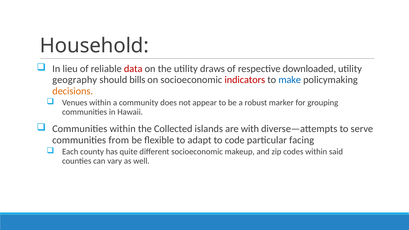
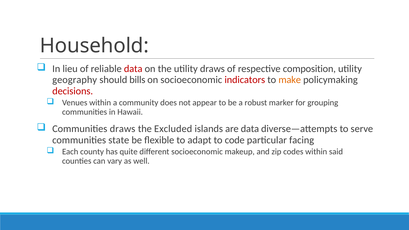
downloaded: downloaded -> composition
make colour: blue -> orange
decisions colour: orange -> red
Communities within: within -> draws
Collected: Collected -> Excluded
are with: with -> data
from: from -> state
